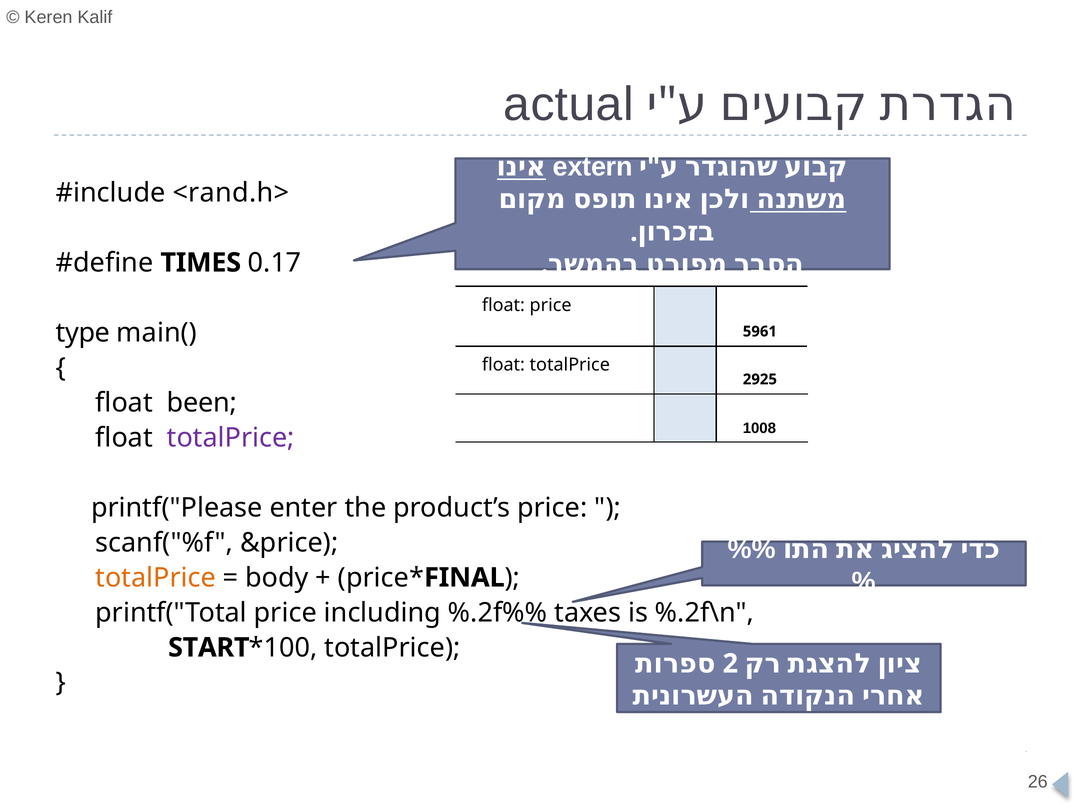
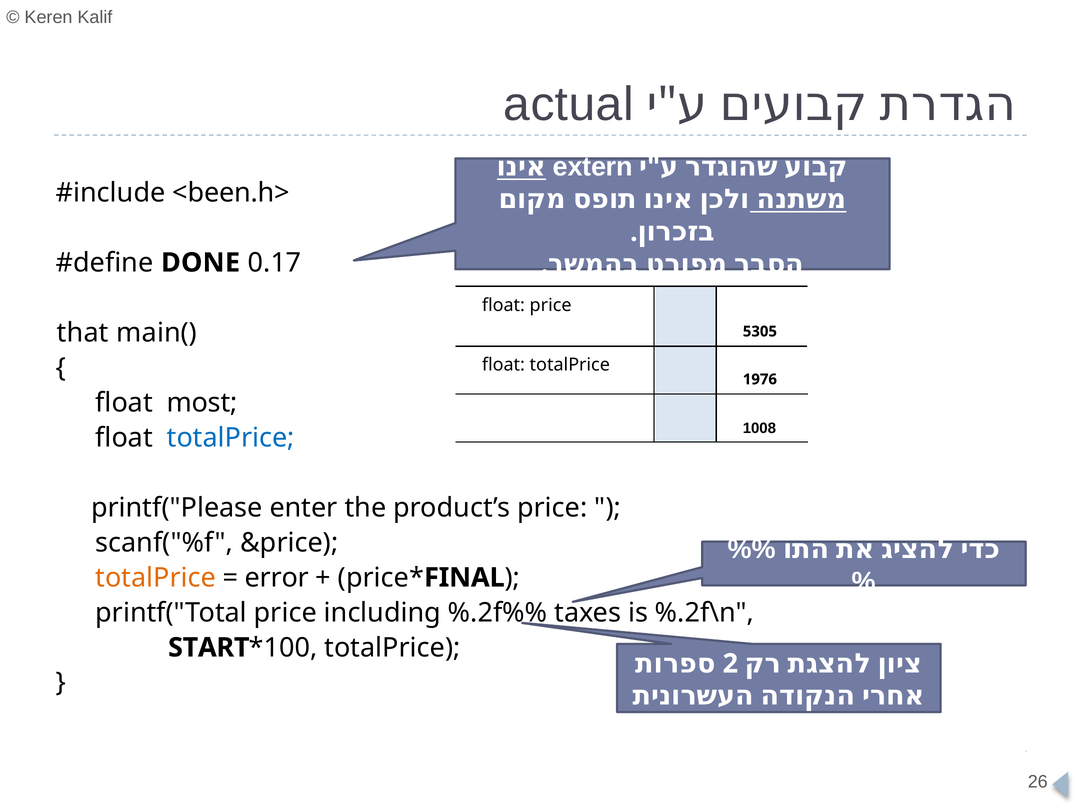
<rand.h>: <rand.h> -> <been.h>
TIMES: TIMES -> DONE
type: type -> that
5961: 5961 -> 5305
2925: 2925 -> 1976
been: been -> most
totalPrice at (231, 437) colour: purple -> blue
body: body -> error
